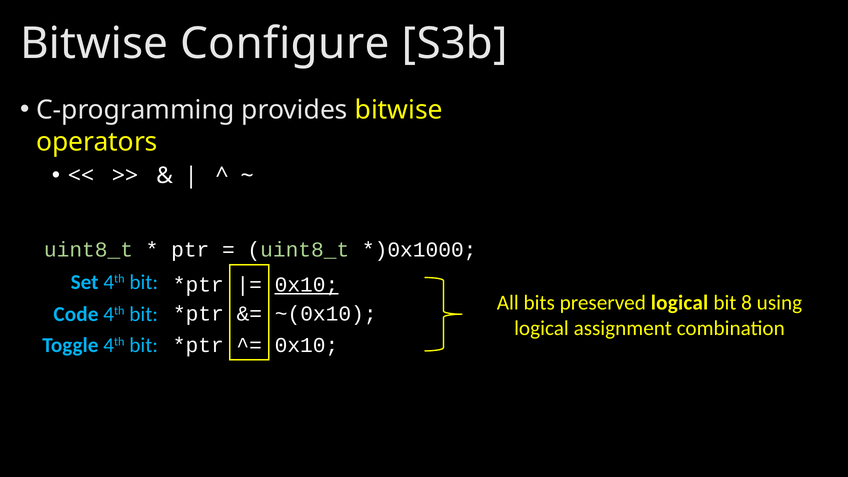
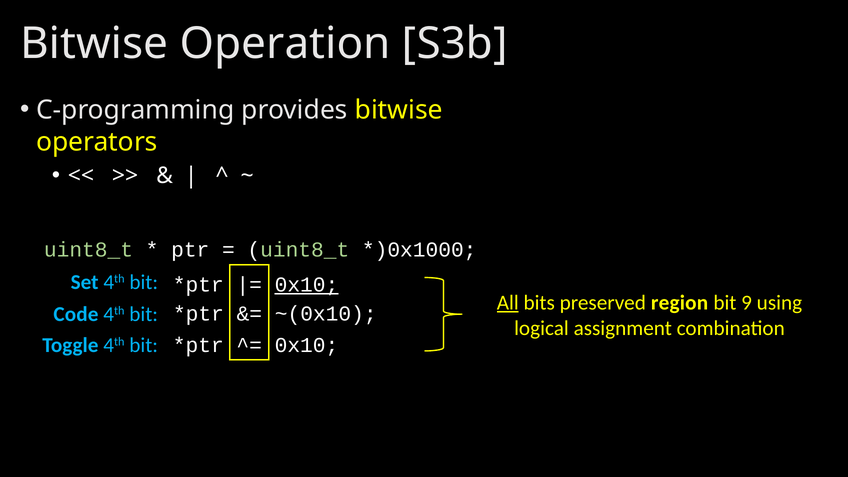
Configure: Configure -> Operation
All underline: none -> present
preserved logical: logical -> region
8: 8 -> 9
